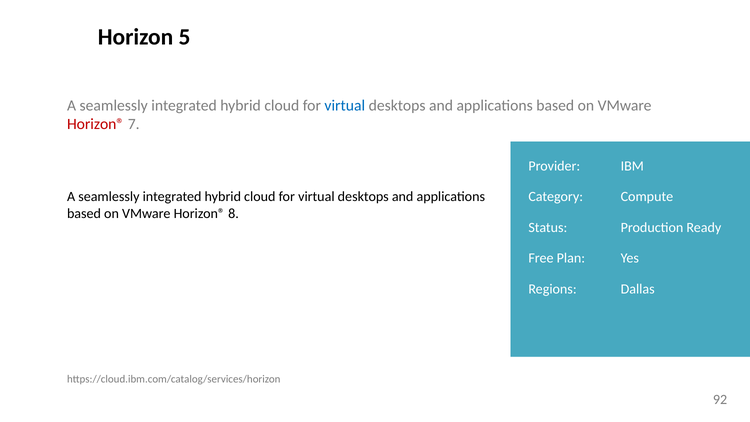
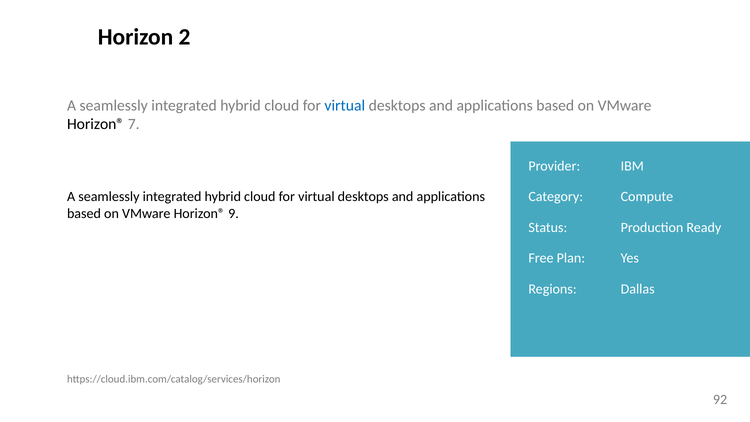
5: 5 -> 2
Horizon® at (96, 124) colour: red -> black
8: 8 -> 9
